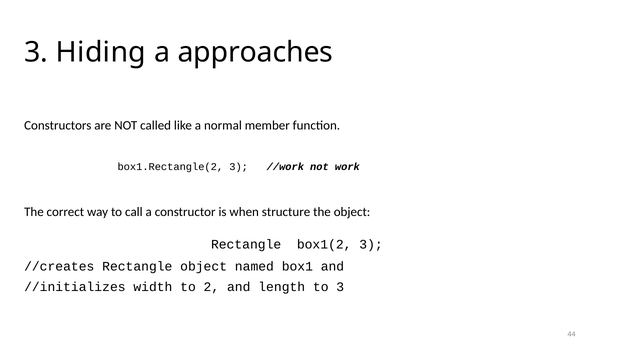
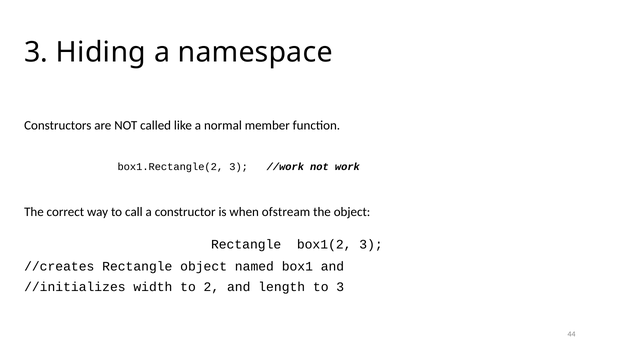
approaches: approaches -> namespace
structure: structure -> ofstream
